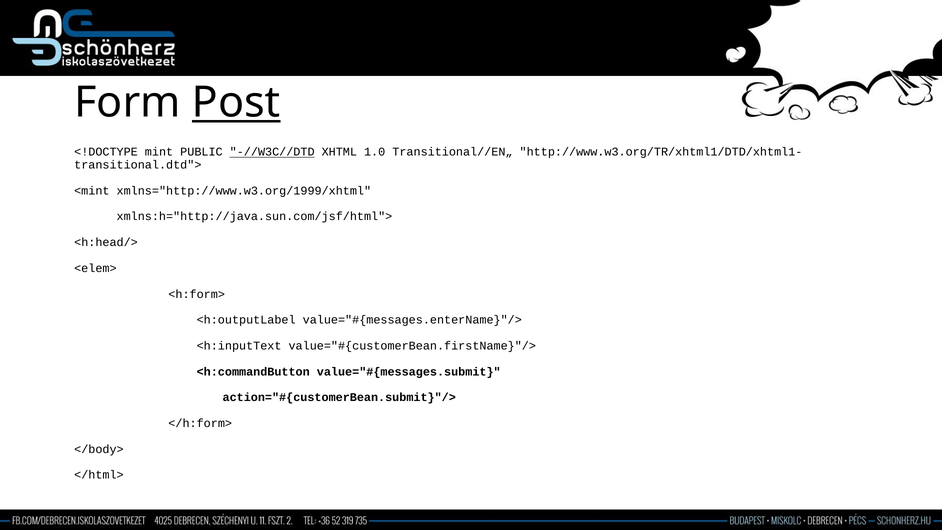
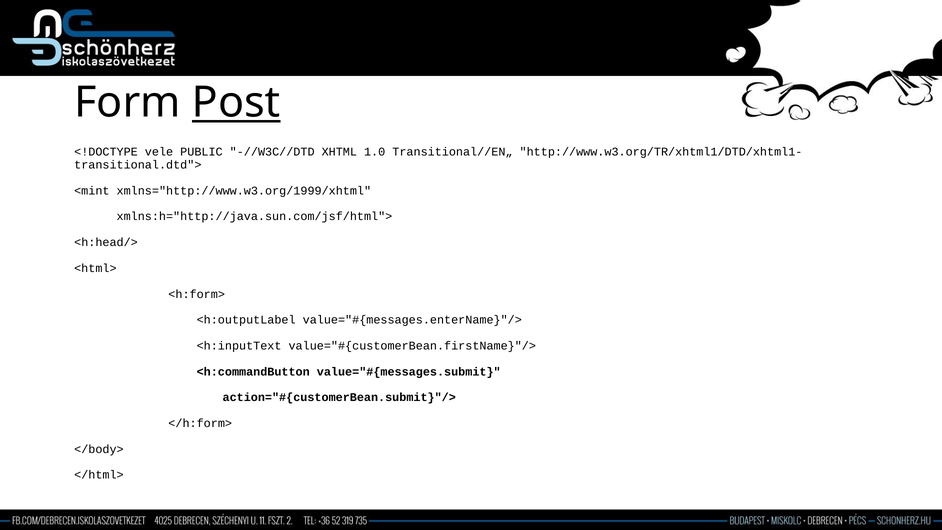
mint: mint -> vele
-//W3C//DTD underline: present -> none
<elem>: <elem> -> <html>
